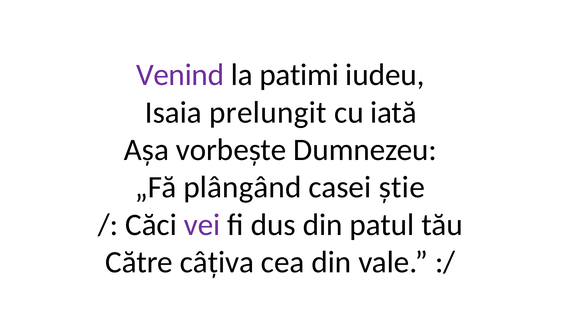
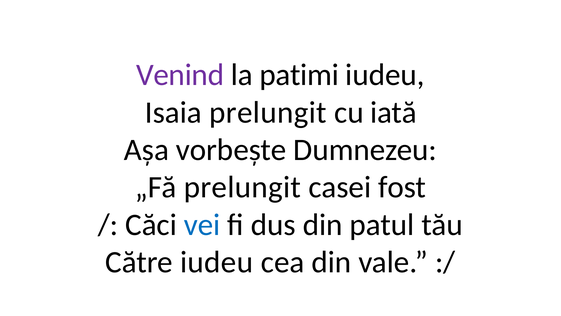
„Fă plângând: plângând -> prelungit
știe: știe -> fost
vei colour: purple -> blue
Către câțiva: câțiva -> iudeu
